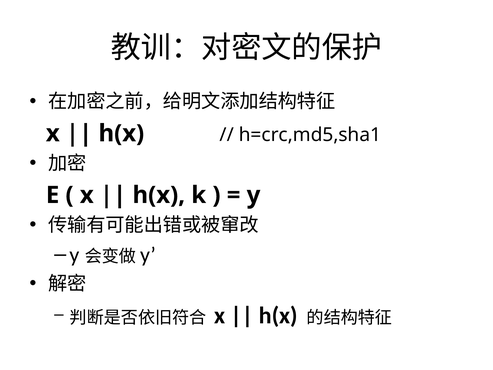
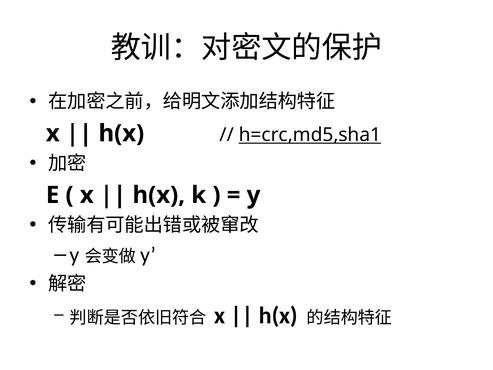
h=crc,md5,sha1 underline: none -> present
